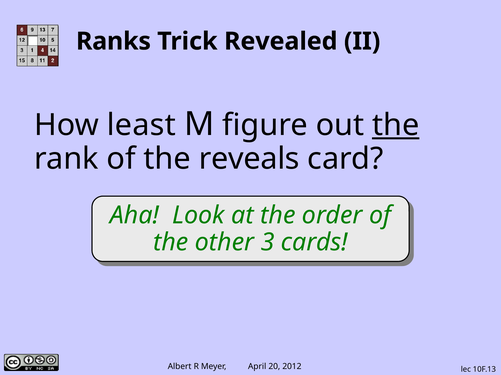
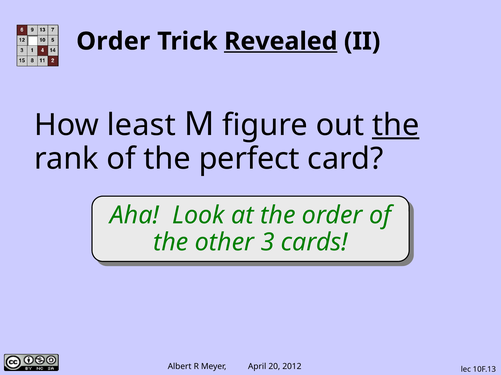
Ranks at (113, 41): Ranks -> Order
Revealed underline: none -> present
reveals: reveals -> perfect
